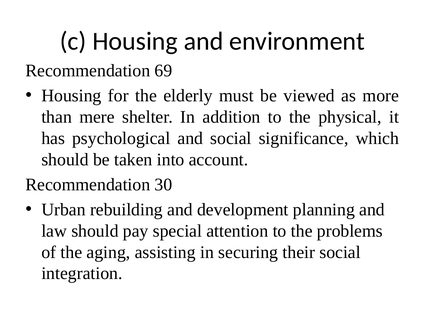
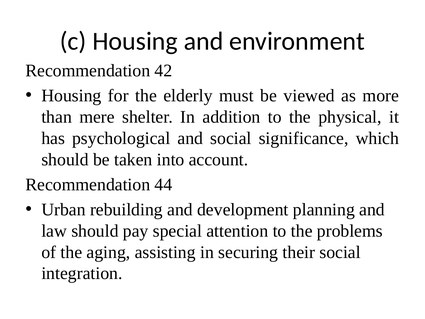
69: 69 -> 42
30: 30 -> 44
